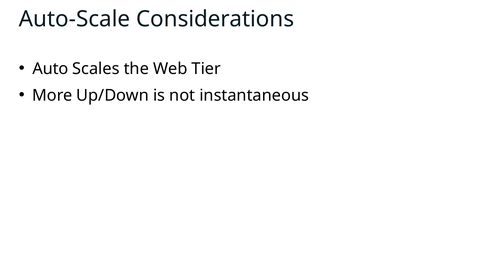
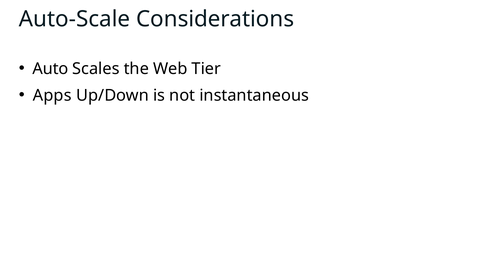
More: More -> Apps
